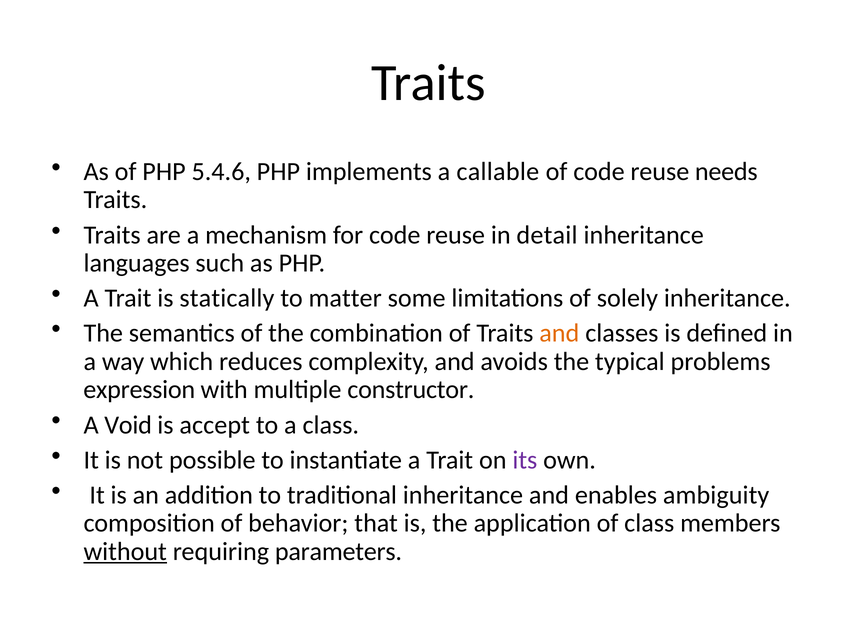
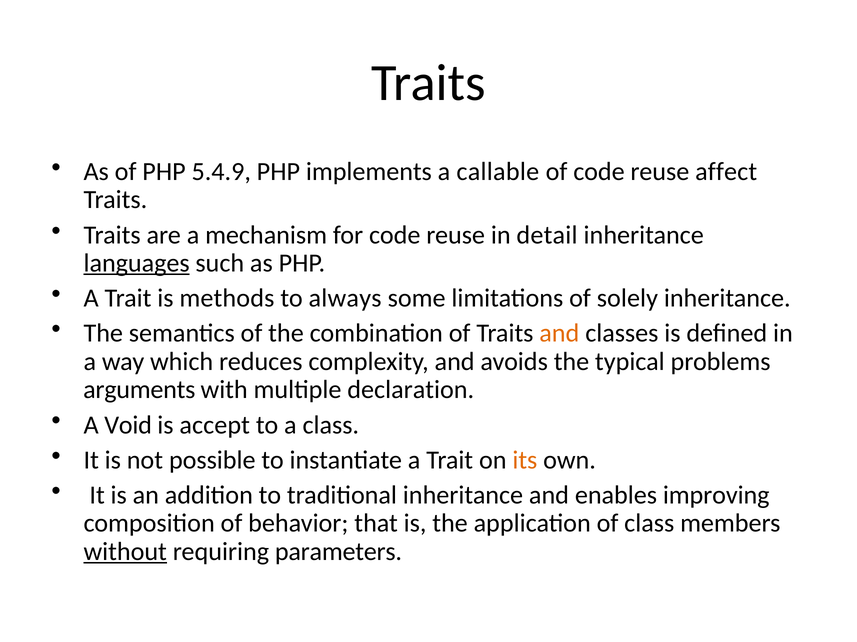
5.4.6: 5.4.6 -> 5.4.9
needs: needs -> affect
languages underline: none -> present
statically: statically -> methods
matter: matter -> always
expression: expression -> arguments
constructor: constructor -> declaration
its colour: purple -> orange
ambiguity: ambiguity -> improving
